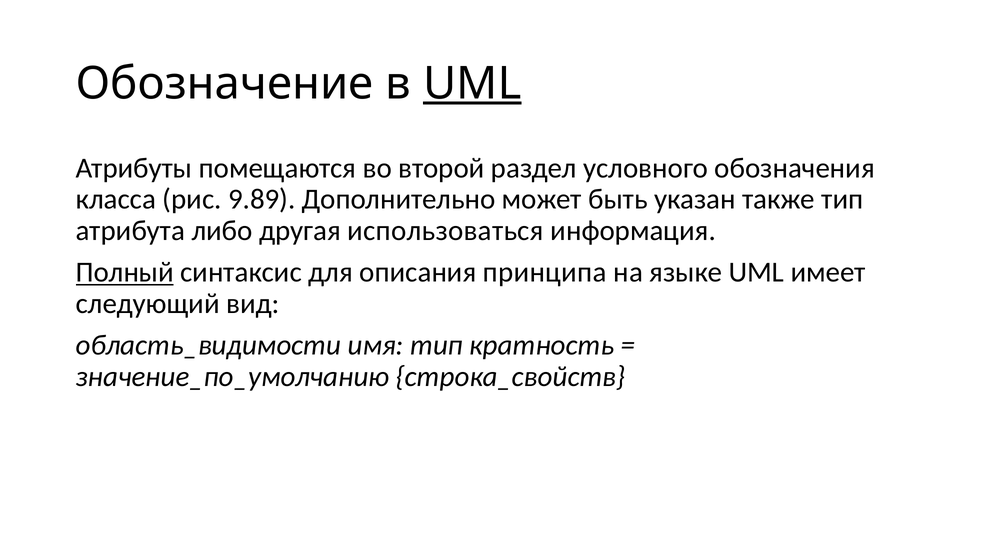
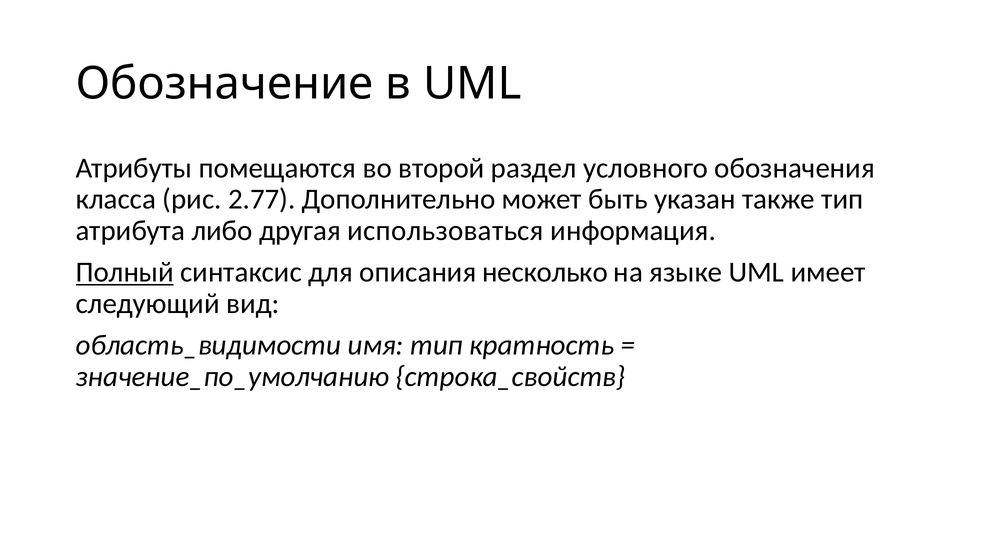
UML at (472, 83) underline: present -> none
9.89: 9.89 -> 2.77
принципа: принципа -> несколько
